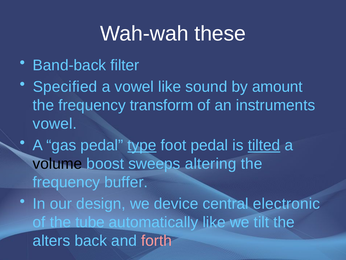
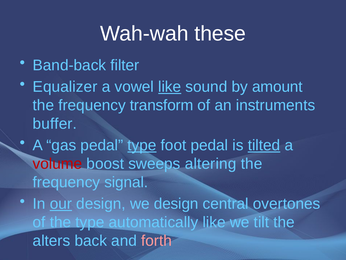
Specified: Specified -> Equalizer
like at (170, 87) underline: none -> present
vowel at (55, 124): vowel -> buffer
volume colour: black -> red
buffer: buffer -> signal
our underline: none -> present
we device: device -> design
electronic: electronic -> overtones
the tube: tube -> type
